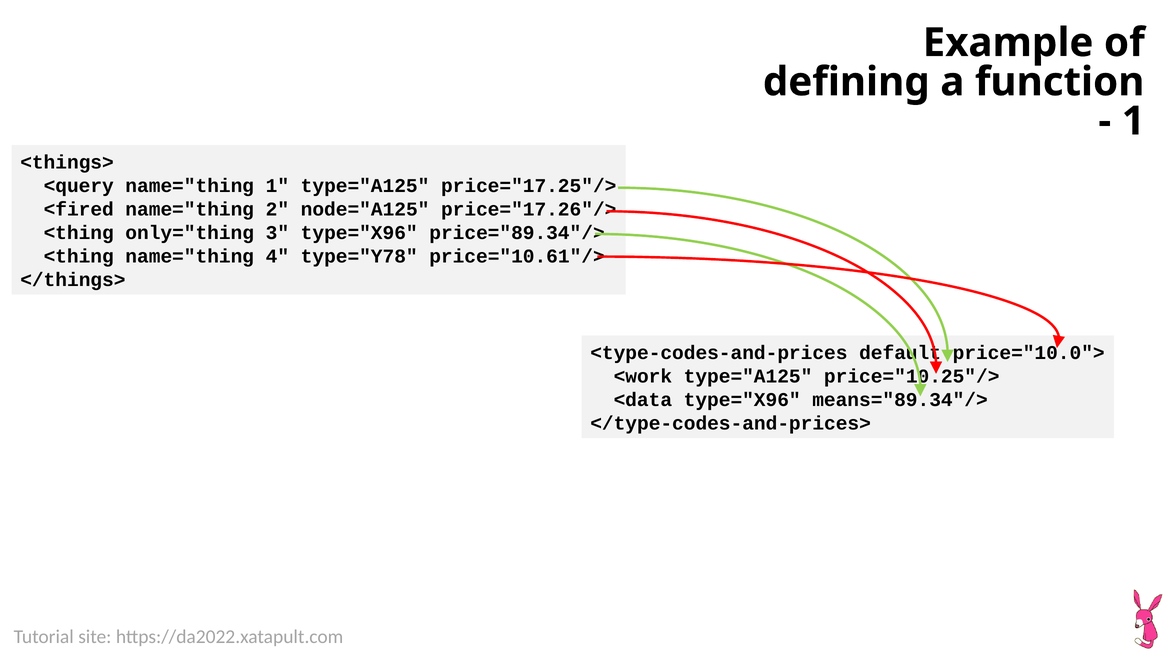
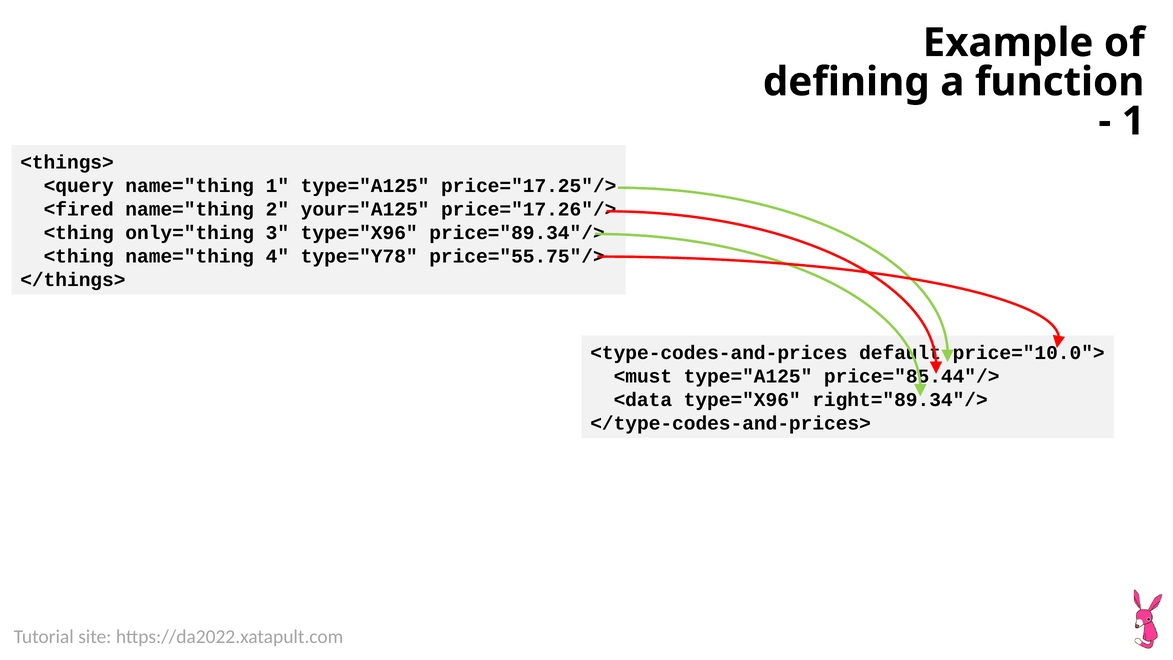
node="A125: node="A125 -> your="A125
price="10.61"/>: price="10.61"/> -> price="55.75"/>
<work: <work -> <must
price="10.25"/>: price="10.25"/> -> price="85.44"/>
means="89.34"/>: means="89.34"/> -> right="89.34"/>
